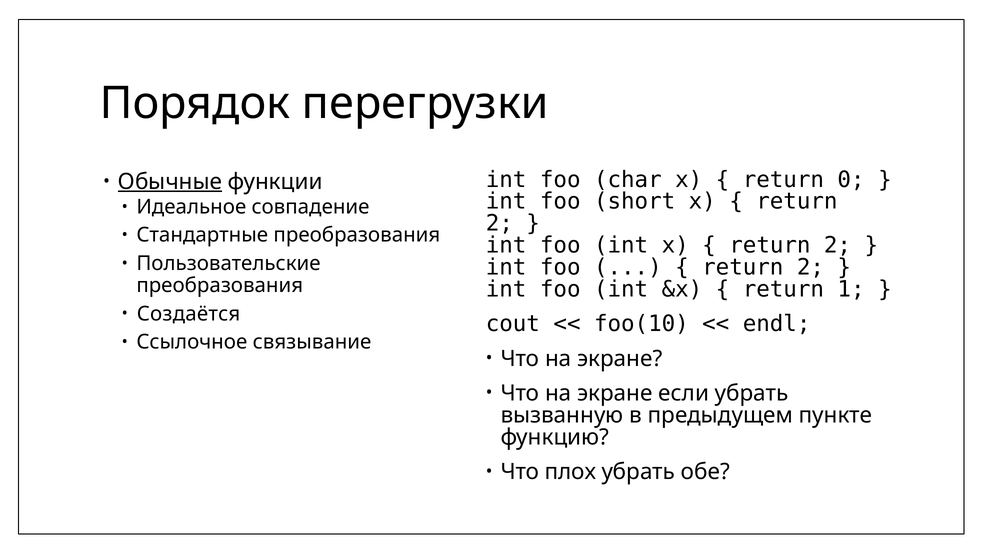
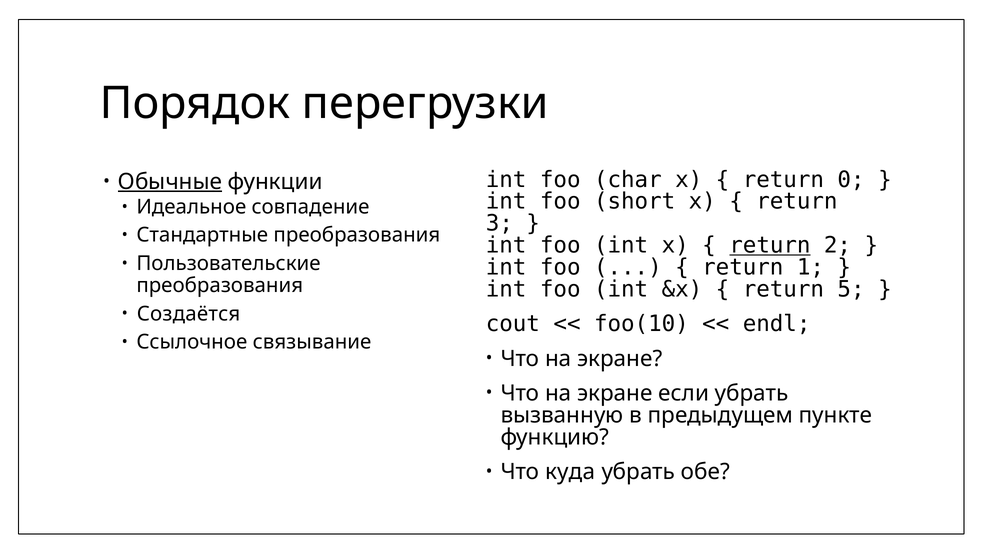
2 at (499, 223): 2 -> 3
return at (770, 245) underline: none -> present
2 at (811, 267): 2 -> 1
1: 1 -> 5
плох: плох -> куда
